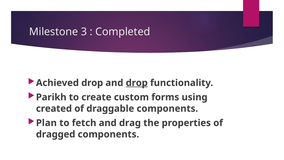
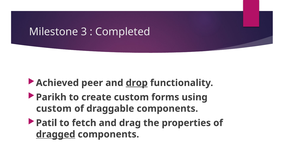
Achieved drop: drop -> peer
created at (54, 108): created -> custom
Plan: Plan -> Patil
dragged underline: none -> present
